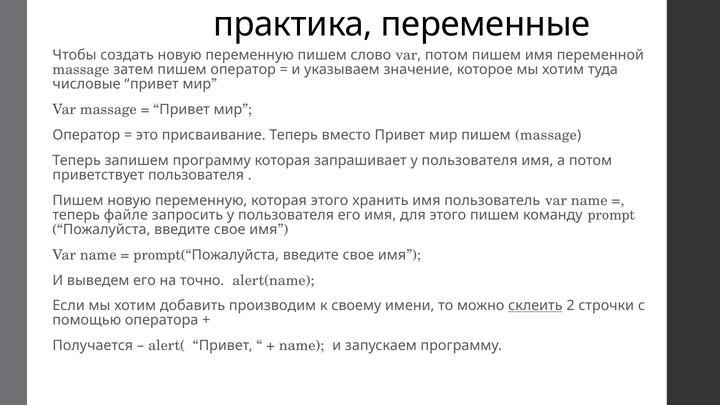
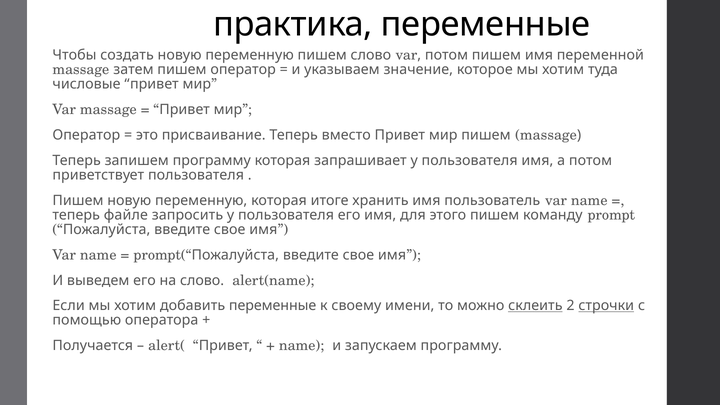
которая этого: этого -> итоге
на точно: точно -> слово
добавить производим: производим -> переменные
строчки underline: none -> present
